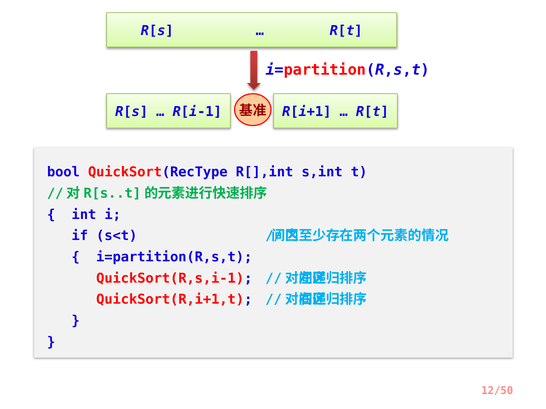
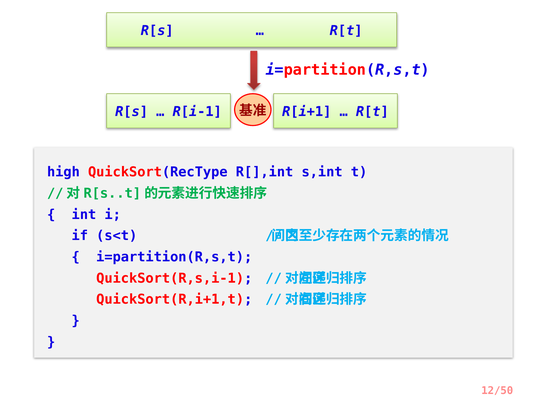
bool: bool -> high
